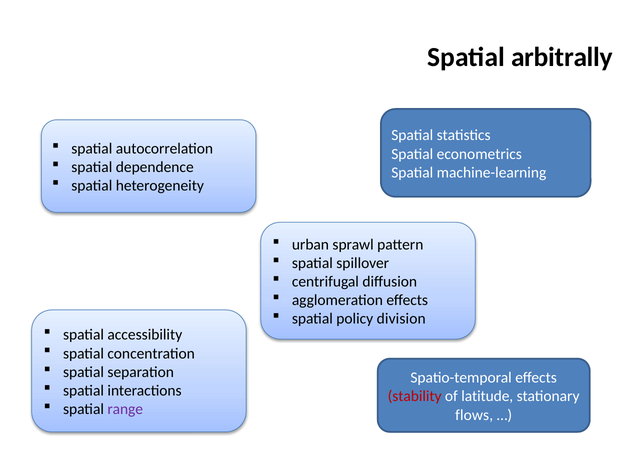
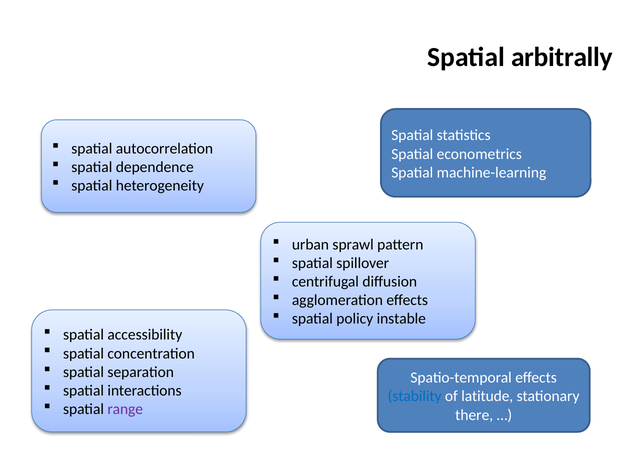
division: division -> instable
stability colour: red -> blue
flows: flows -> there
